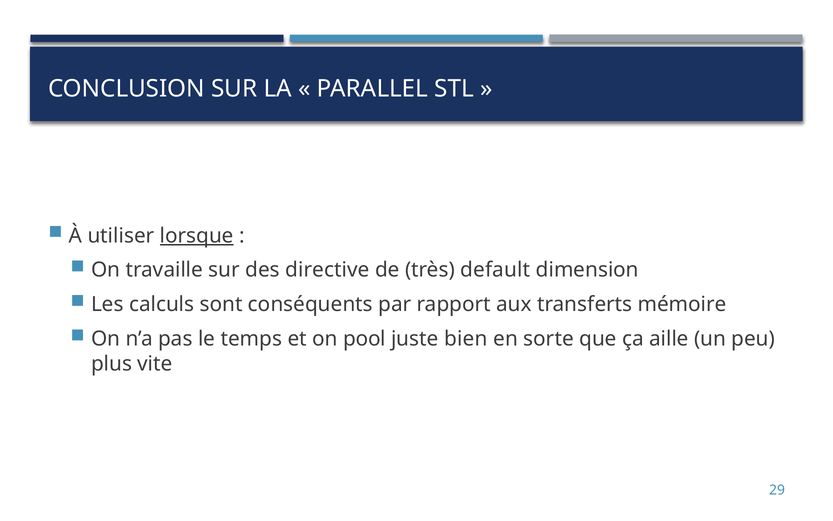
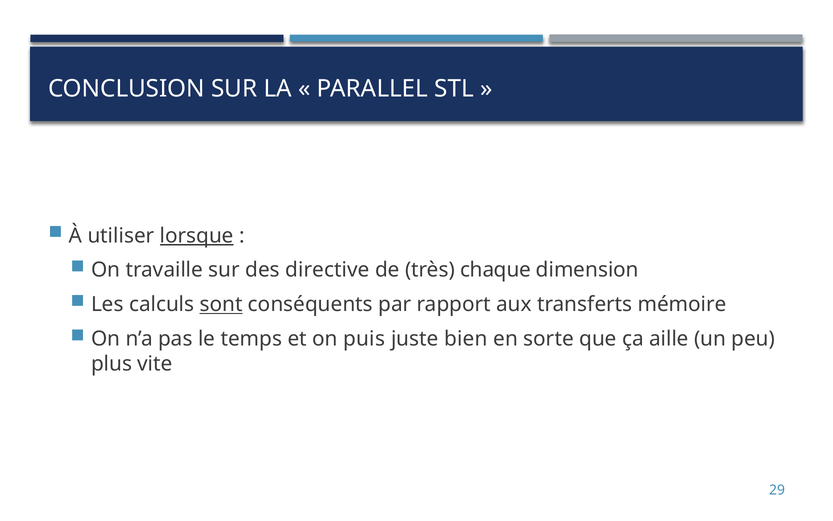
default: default -> chaque
sont underline: none -> present
pool: pool -> puis
